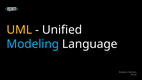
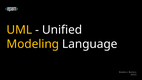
Modeling colour: light blue -> yellow
